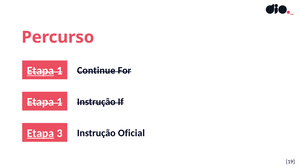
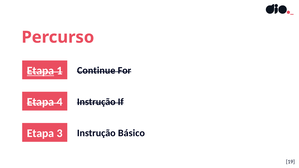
1 at (60, 102): 1 -> 4
Etapa at (41, 133) underline: present -> none
Oficial: Oficial -> Básico
